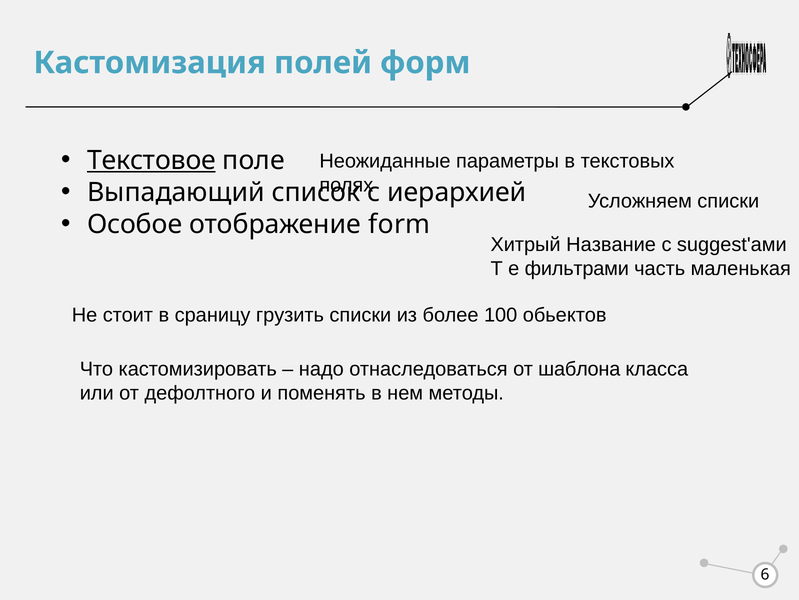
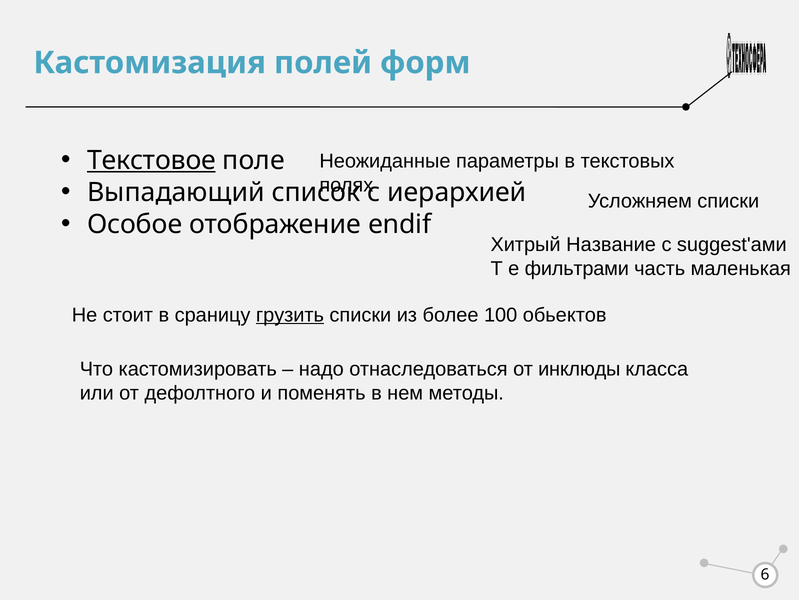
form: form -> endif
грузить underline: none -> present
шаблона: шаблона -> инклюды
